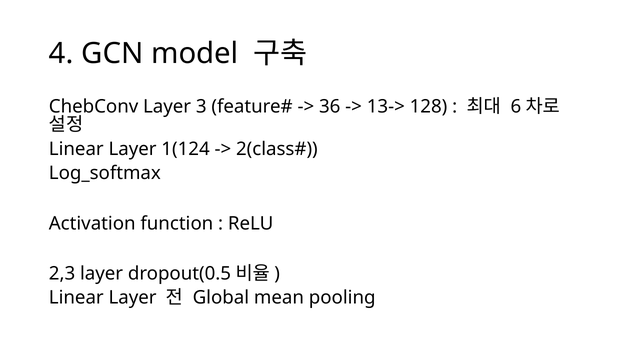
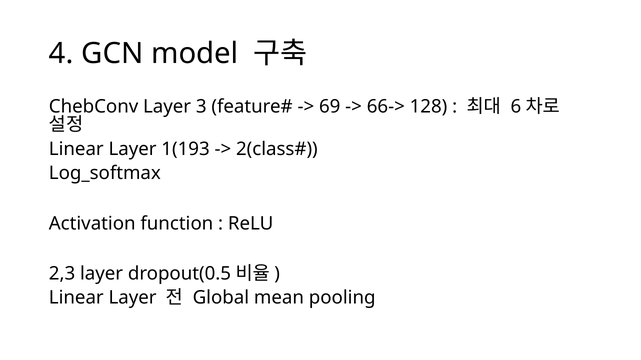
36: 36 -> 69
13->: 13-> -> 66->
1(124: 1(124 -> 1(193
